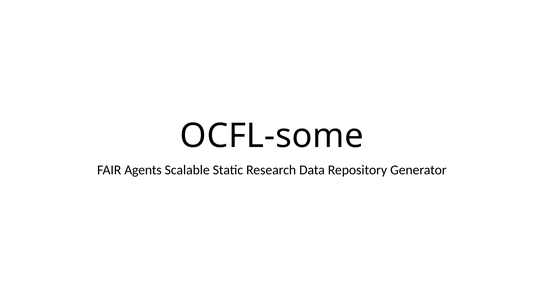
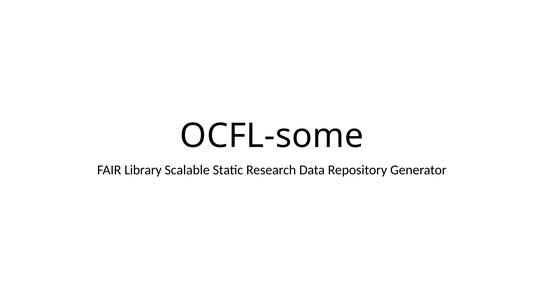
Agents: Agents -> Library
